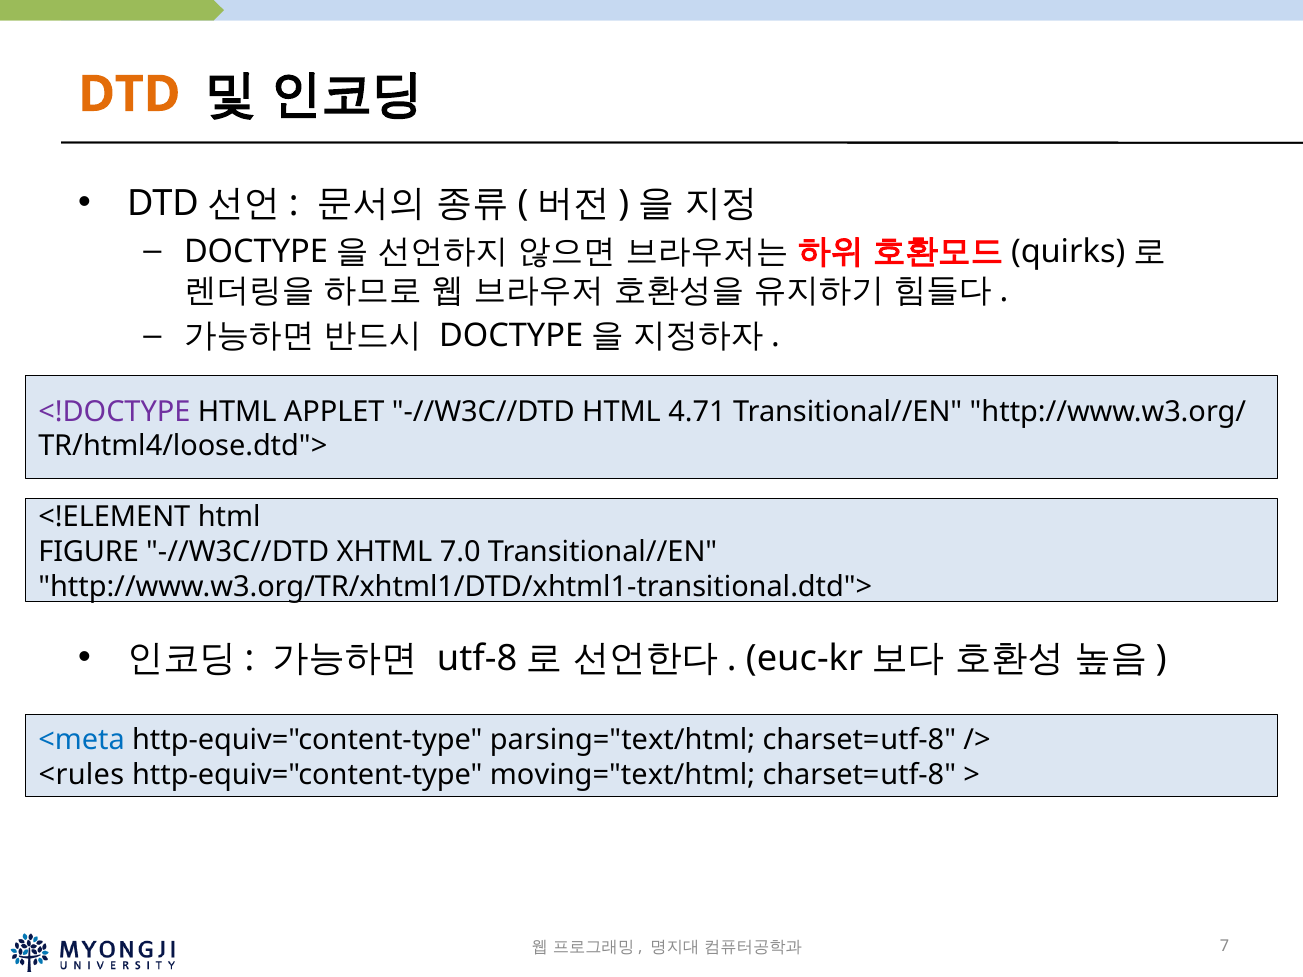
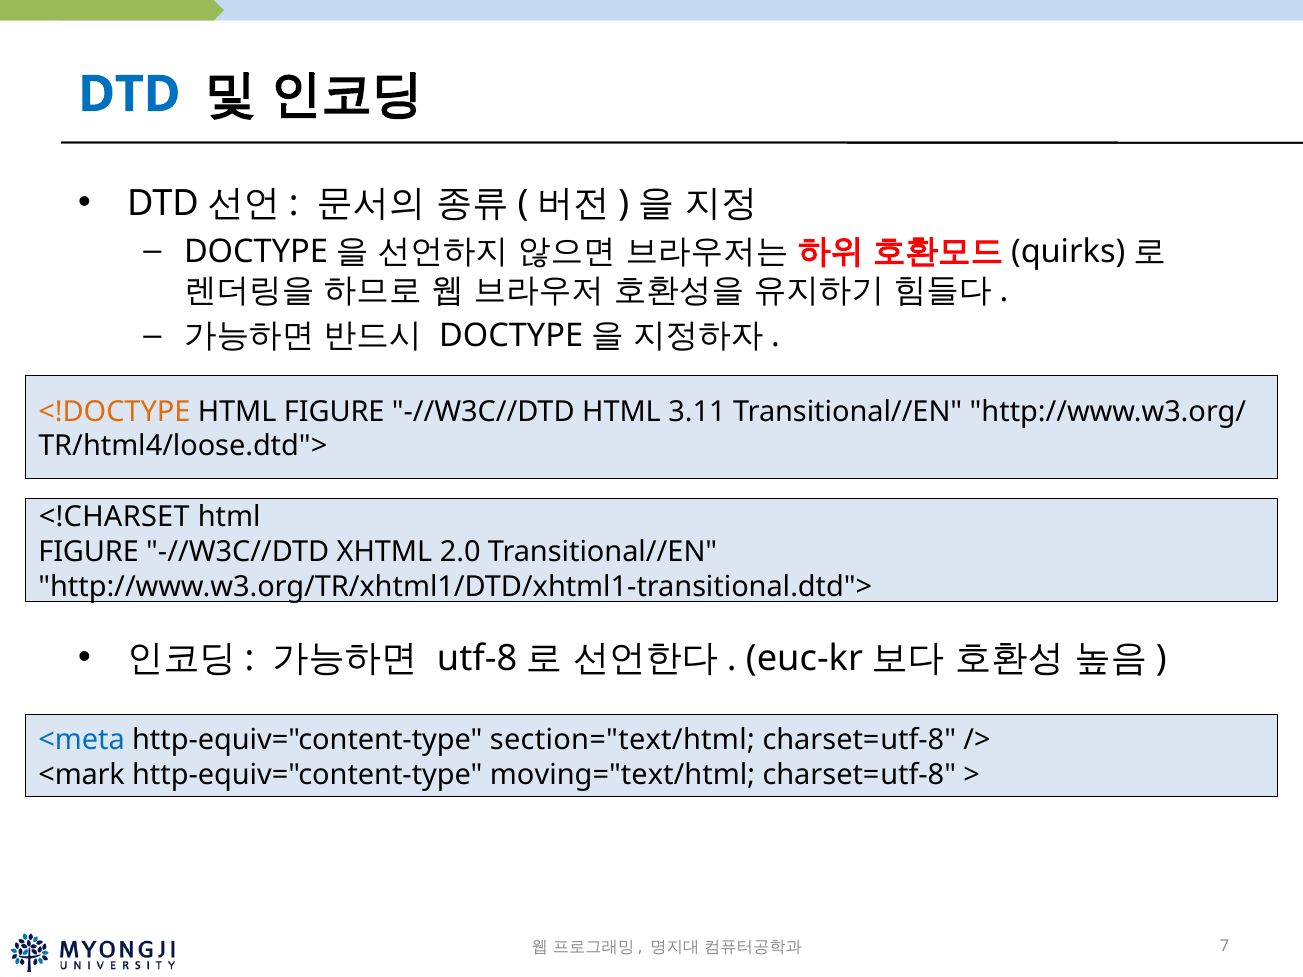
DTD colour: orange -> blue
<!DOCTYPE colour: purple -> orange
APPLET at (334, 412): APPLET -> FIGURE
4.71: 4.71 -> 3.11
<!ELEMENT: <!ELEMENT -> <!CHARSET
7.0: 7.0 -> 2.0
parsing="text/html: parsing="text/html -> section="text/html
<rules: <rules -> <mark
